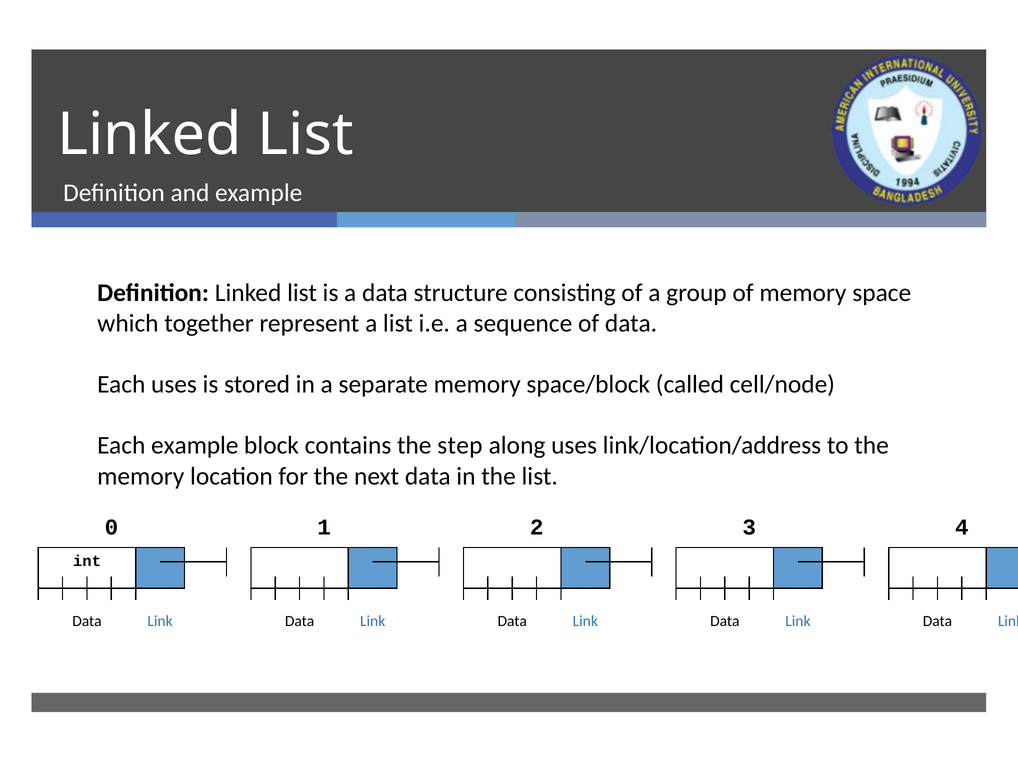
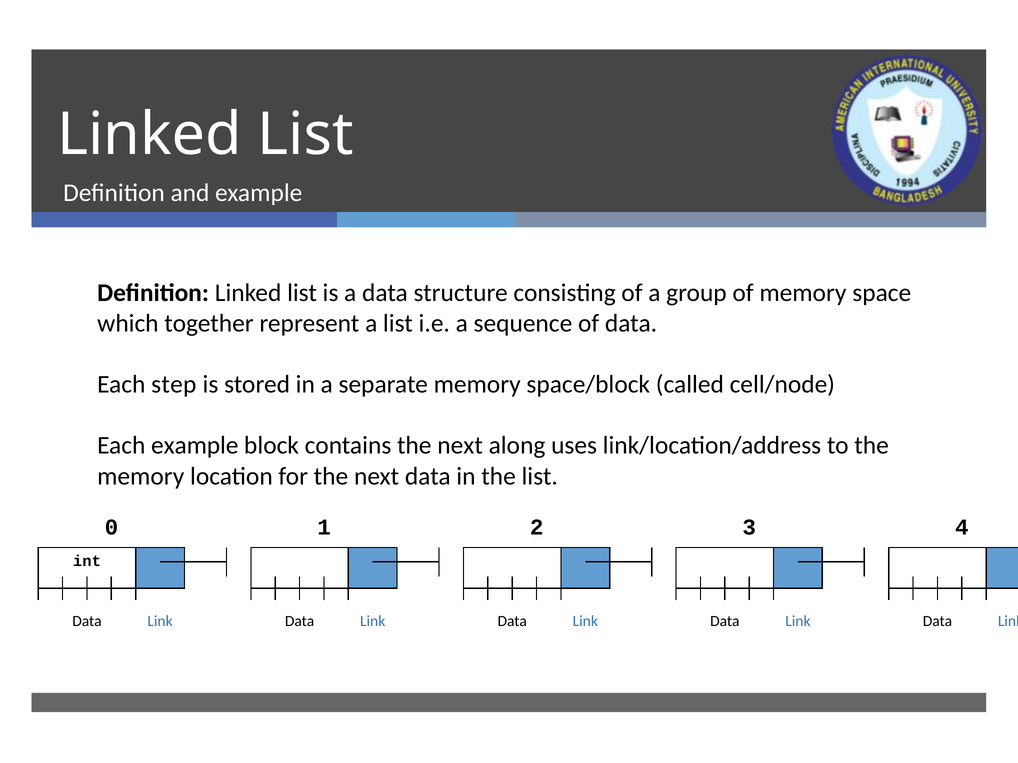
Each uses: uses -> step
contains the step: step -> next
